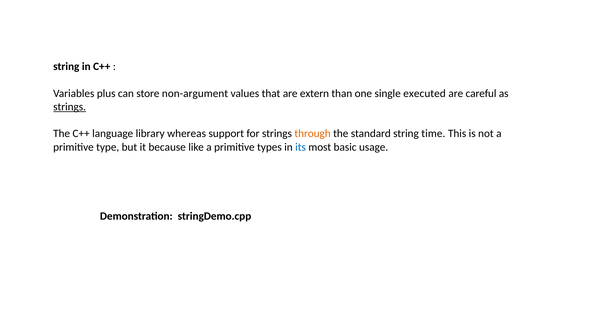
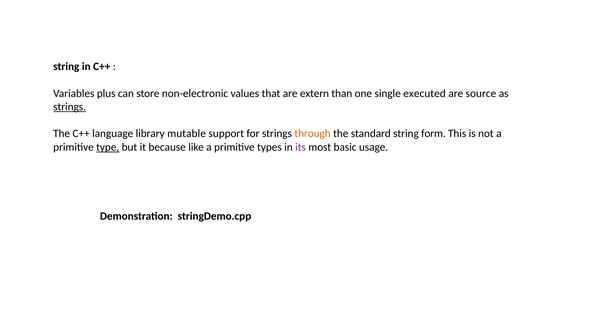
non-argument: non-argument -> non-electronic
careful: careful -> source
whereas: whereas -> mutable
time: time -> form
type underline: none -> present
its colour: blue -> purple
